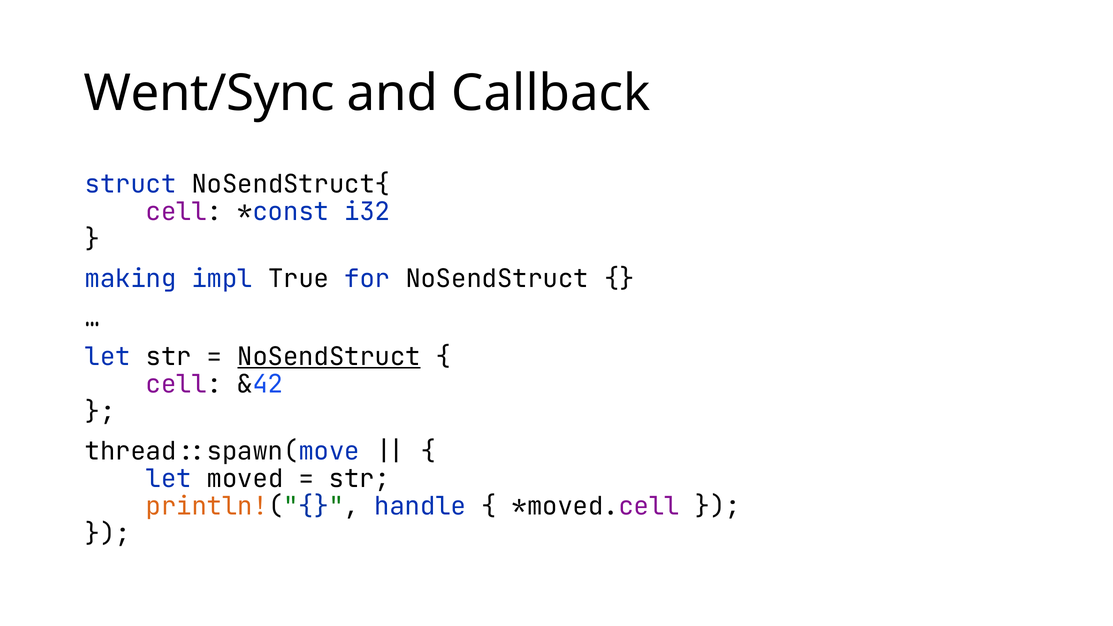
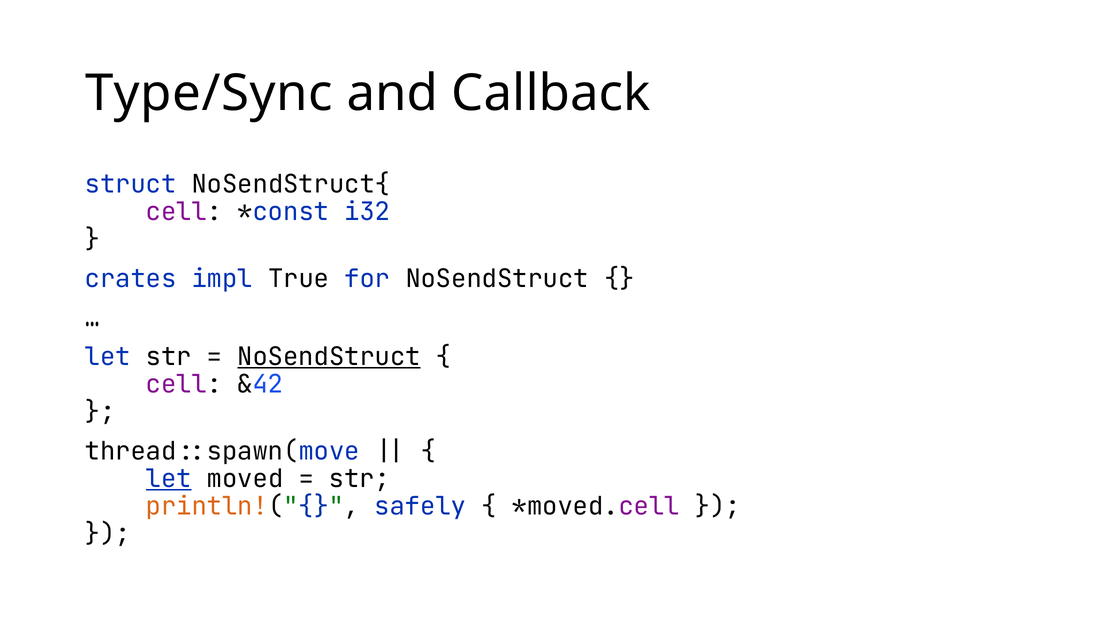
Went/Sync: Went/Sync -> Type/Sync
making: making -> crates
let at (169, 479) underline: none -> present
handle: handle -> safely
